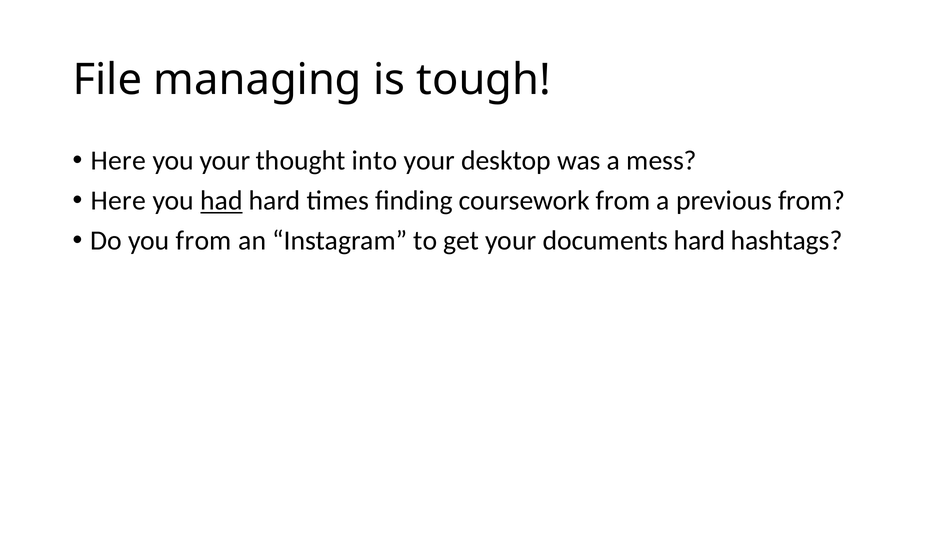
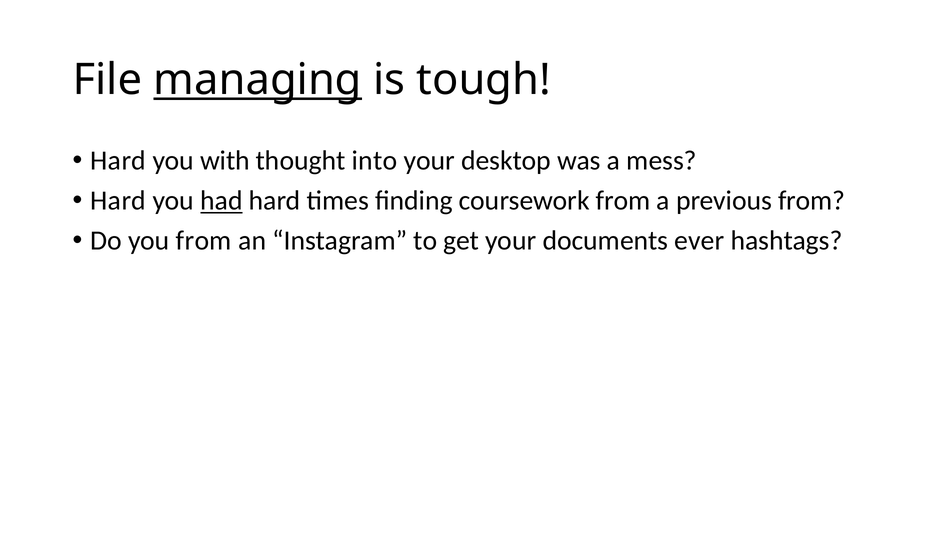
managing underline: none -> present
Here at (118, 161): Here -> Hard
you your: your -> with
Here at (118, 201): Here -> Hard
documents hard: hard -> ever
